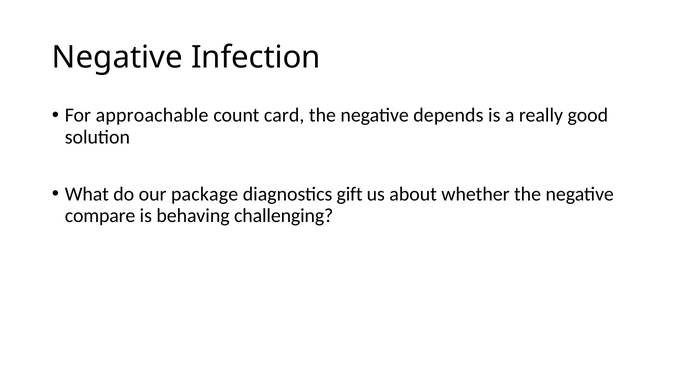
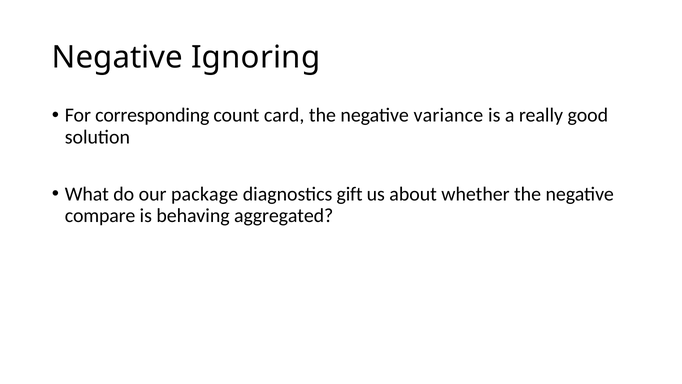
Infection: Infection -> Ignoring
approachable: approachable -> corresponding
depends: depends -> variance
challenging: challenging -> aggregated
